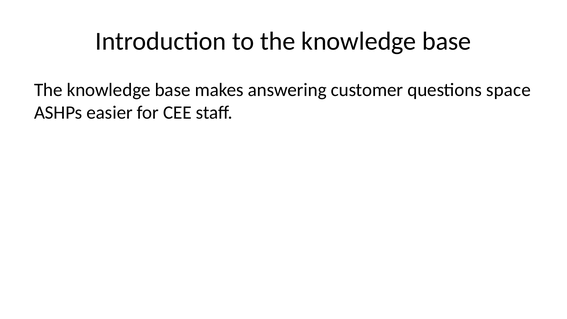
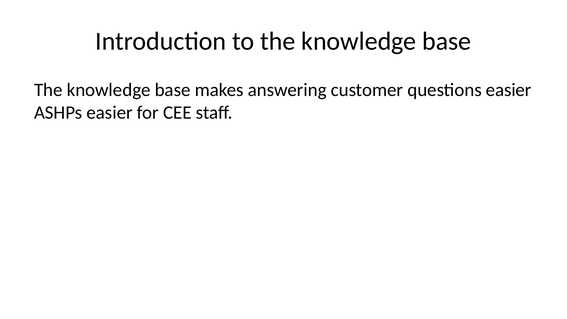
questions space: space -> easier
